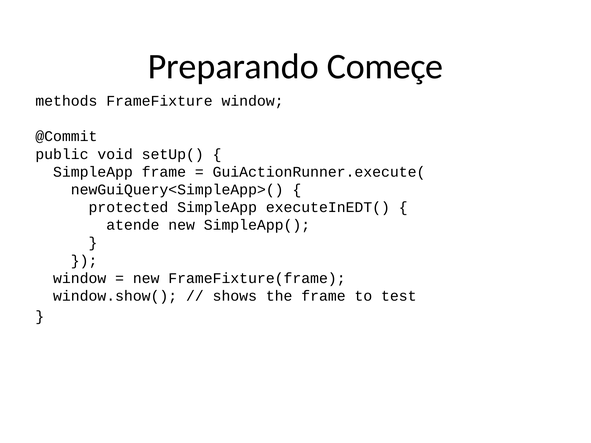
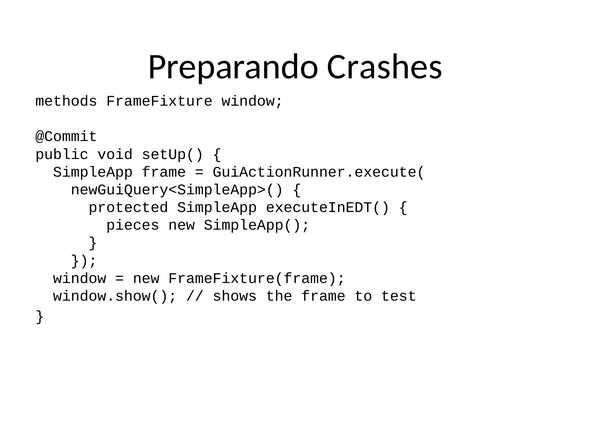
Começe: Começe -> Crashes
atende: atende -> pieces
